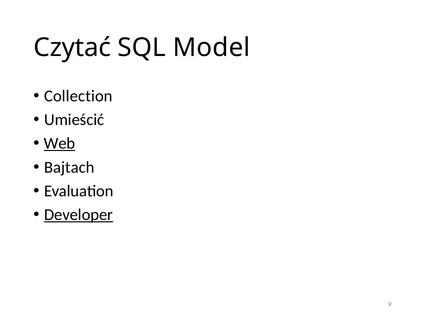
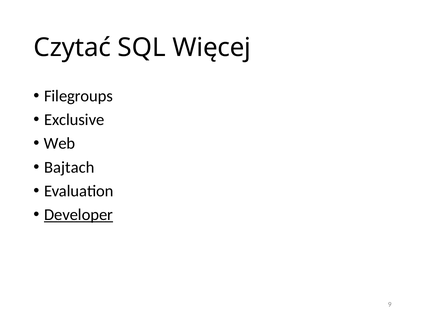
Model: Model -> Więcej
Collection: Collection -> Filegroups
Umieścić: Umieścić -> Exclusive
Web underline: present -> none
